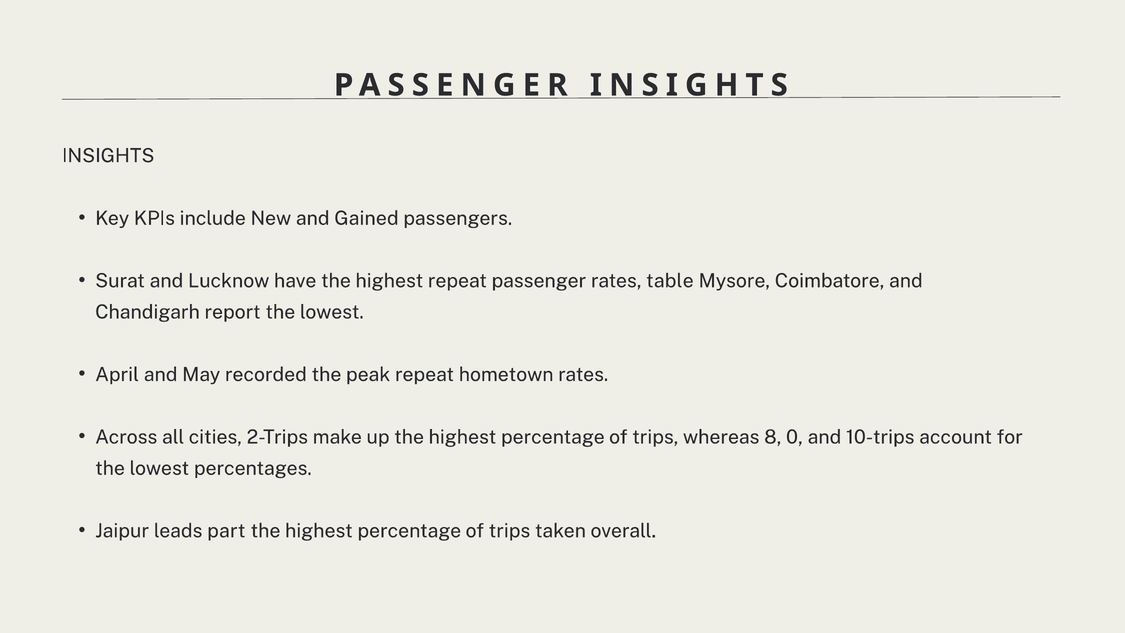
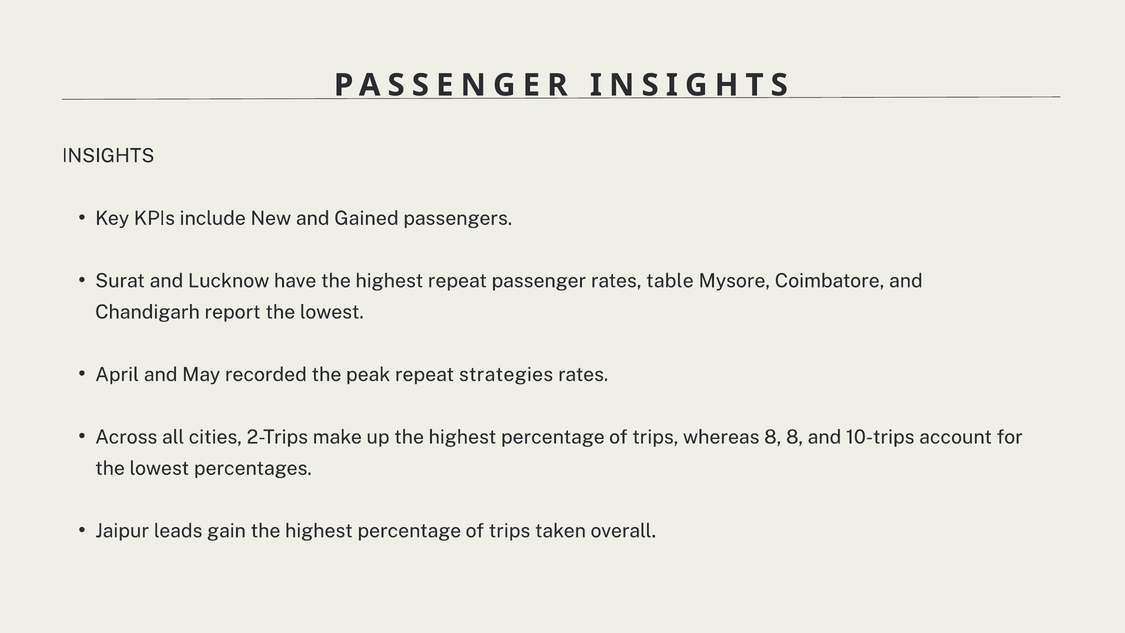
hometown: hometown -> strategies
8 0: 0 -> 8
part: part -> gain
